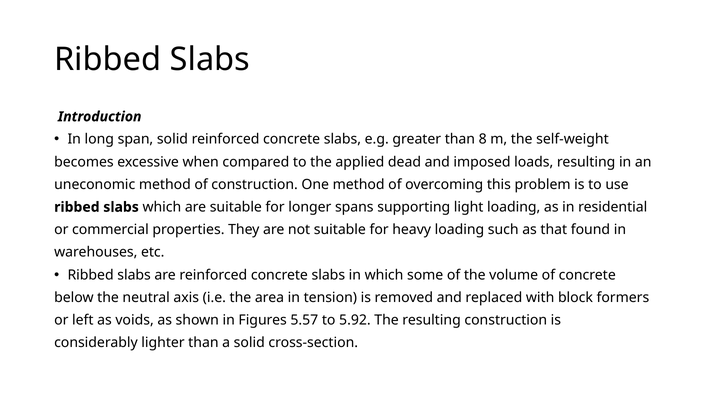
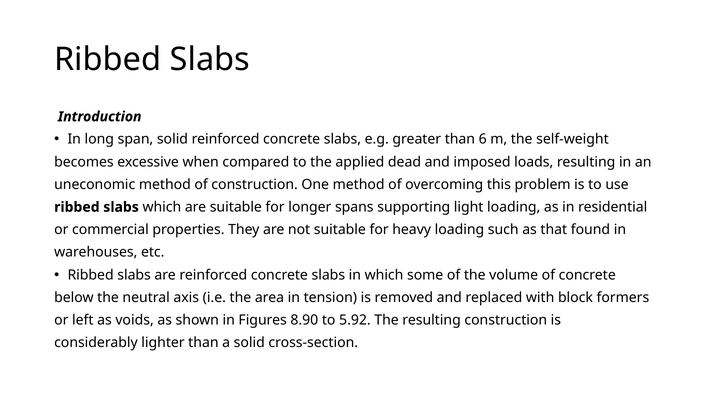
8: 8 -> 6
5.57: 5.57 -> 8.90
